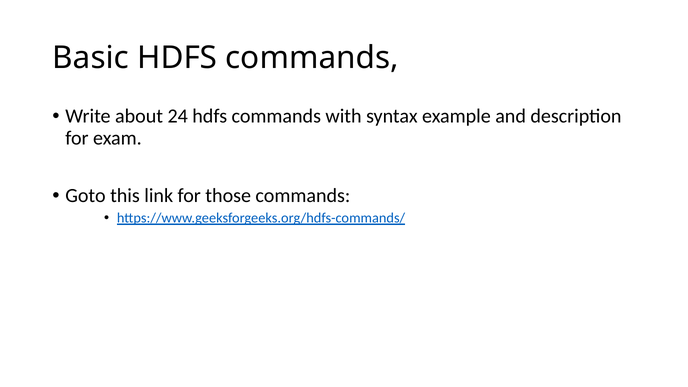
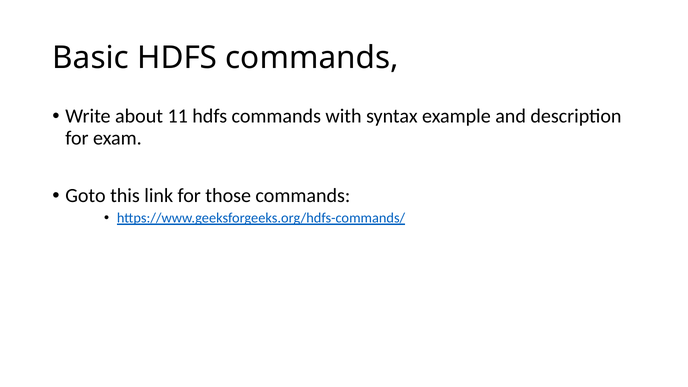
24: 24 -> 11
